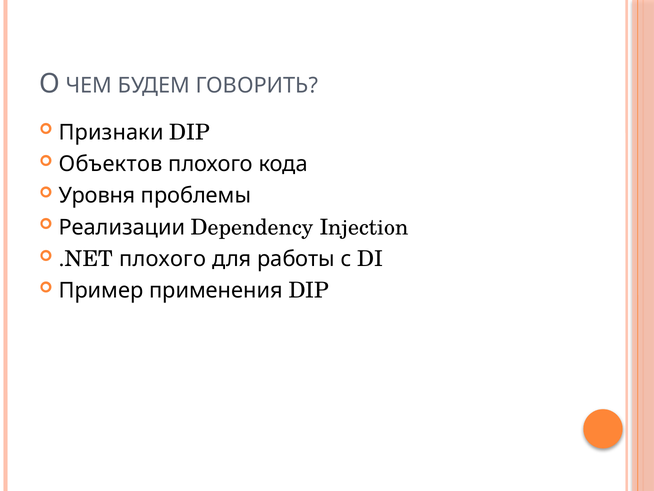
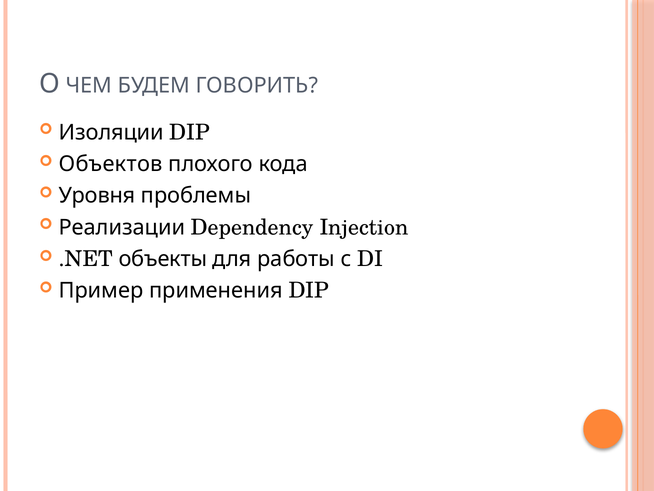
Признаки: Признаки -> Изоляции
.NET плохого: плохого -> объекты
